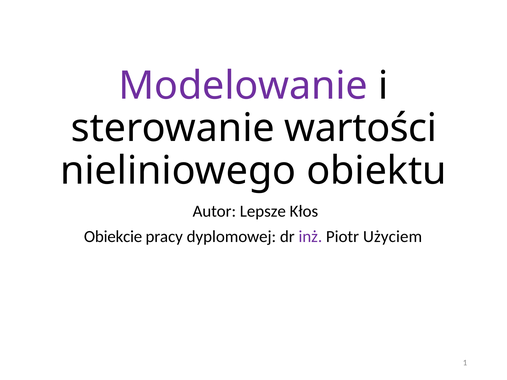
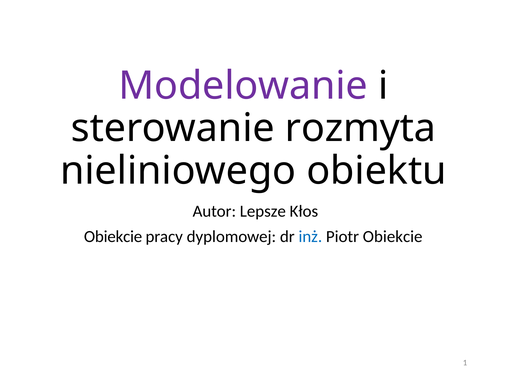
wartości: wartości -> rozmyta
inż colour: purple -> blue
Piotr Użyciem: Użyciem -> Obiekcie
